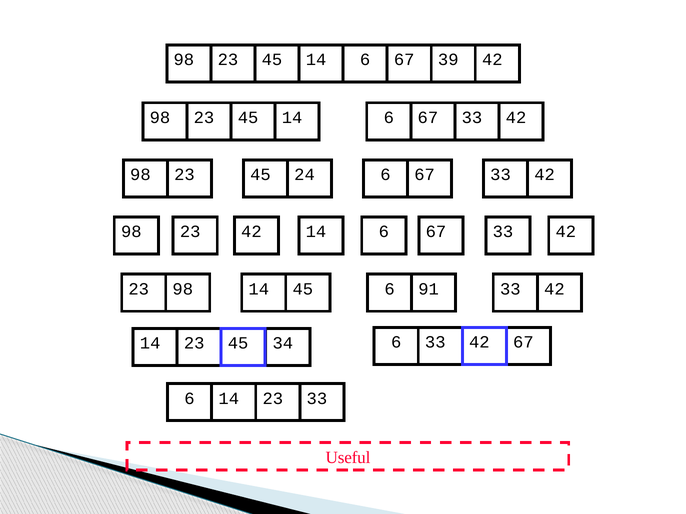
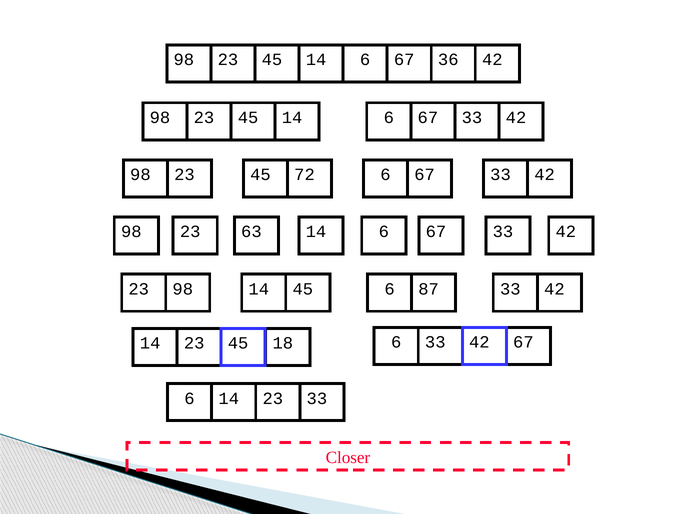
39: 39 -> 36
24: 24 -> 72
42 at (251, 232): 42 -> 63
91: 91 -> 87
34: 34 -> 18
Useful: Useful -> Closer
